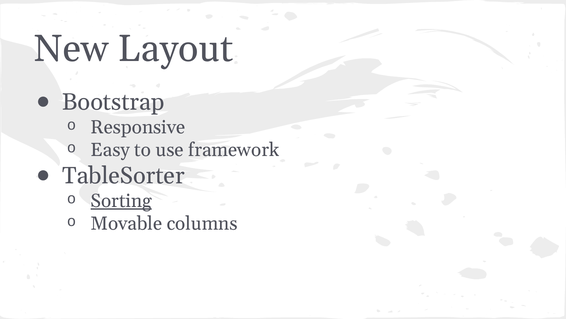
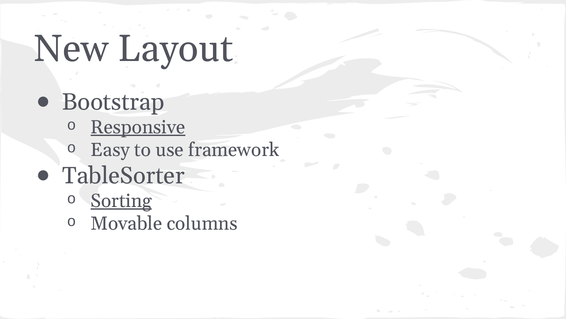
Responsive underline: none -> present
